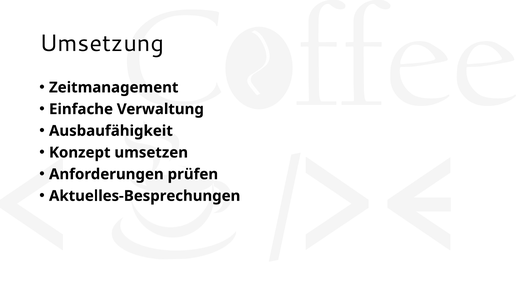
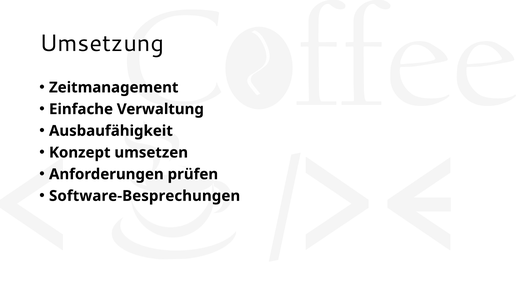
Aktuelles-Besprechungen: Aktuelles-Besprechungen -> Software-Besprechungen
